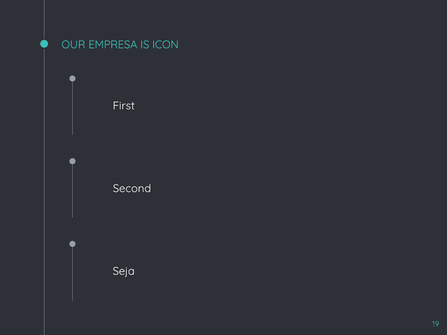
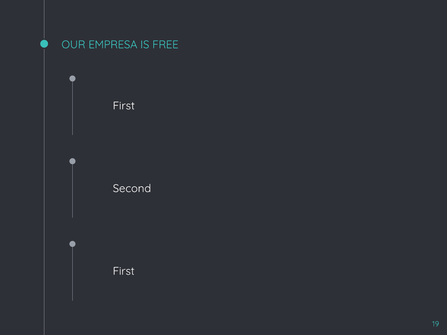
ICON: ICON -> FREE
Seja at (124, 271): Seja -> First
